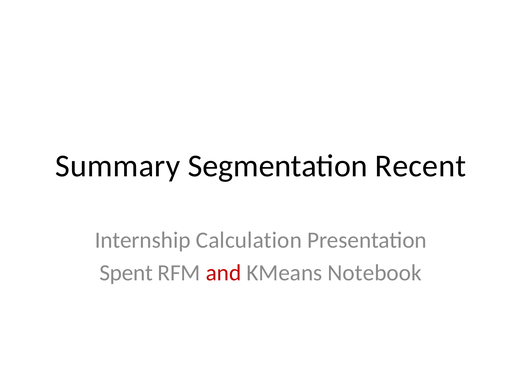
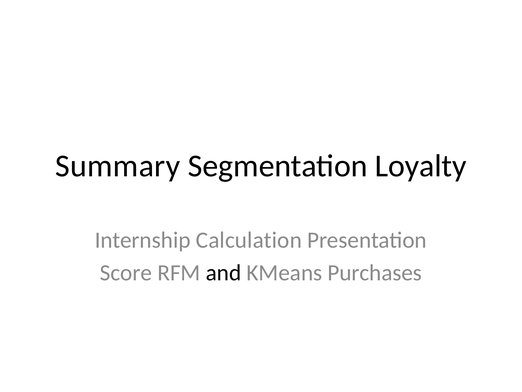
Recent: Recent -> Loyalty
Spent: Spent -> Score
and colour: red -> black
Notebook: Notebook -> Purchases
